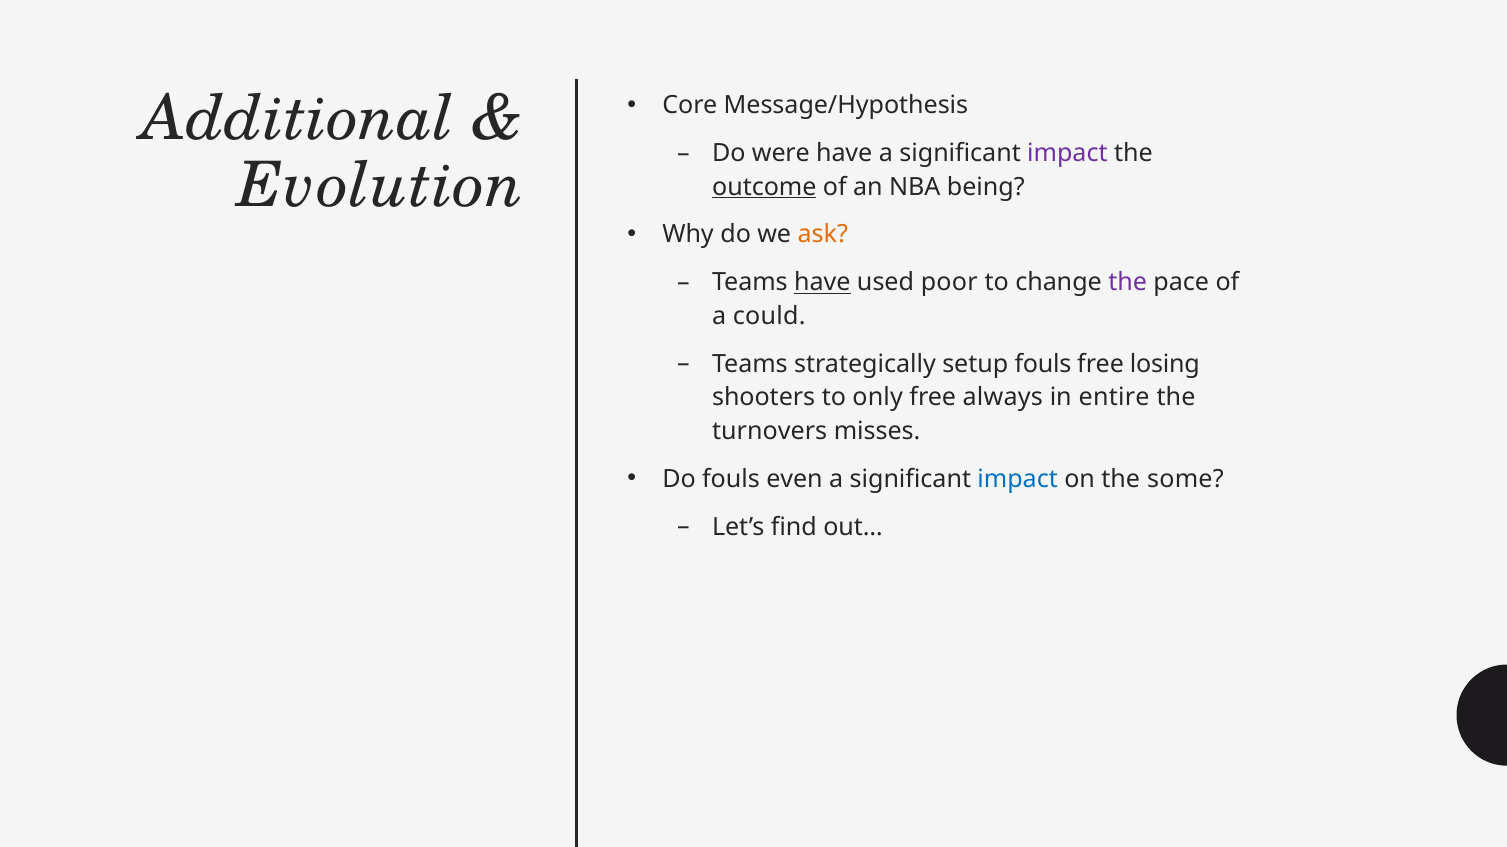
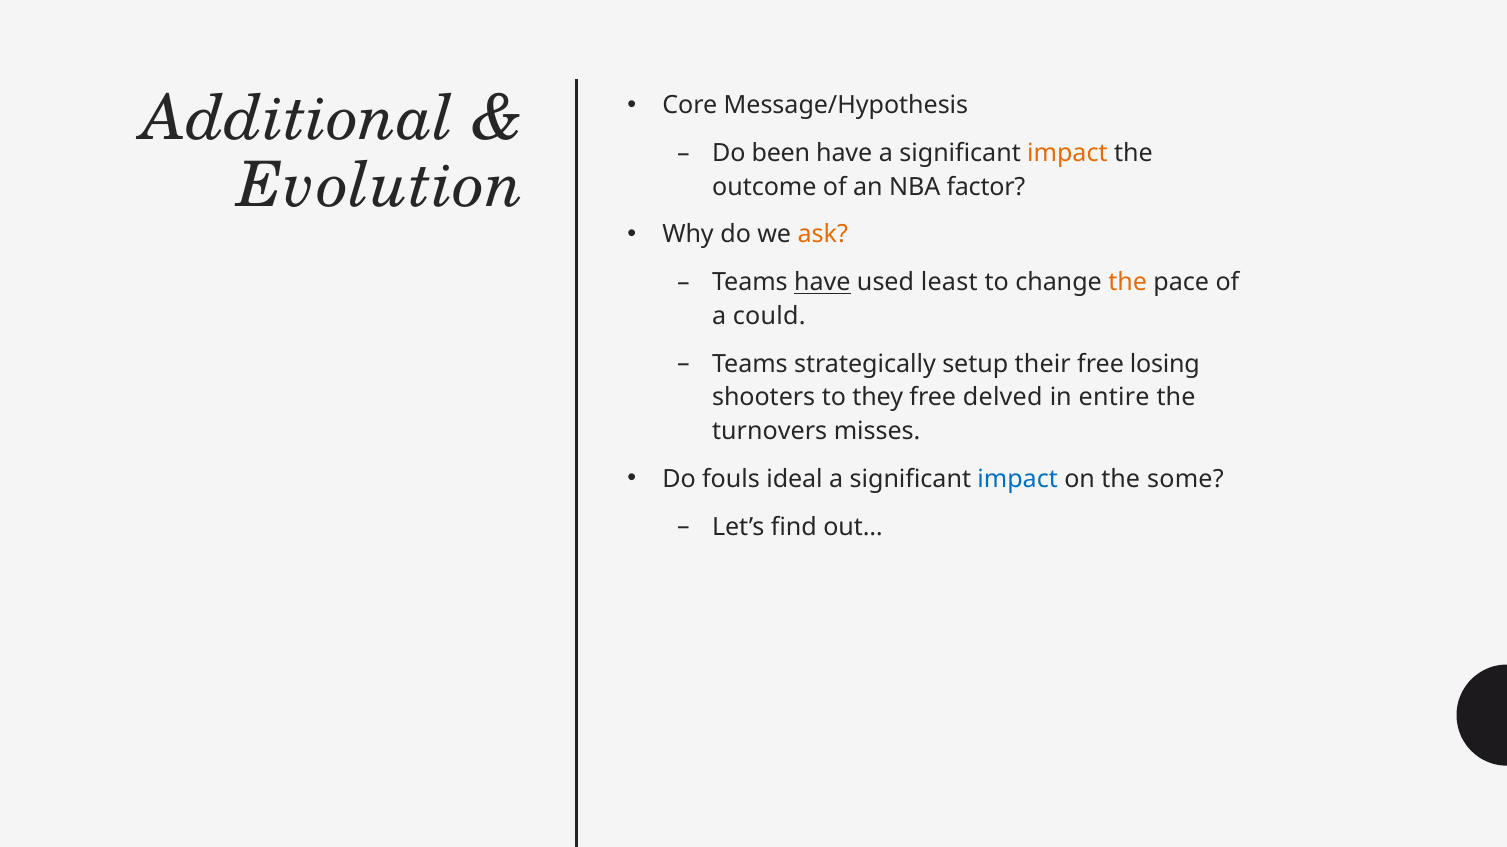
were: were -> been
impact at (1067, 153) colour: purple -> orange
outcome underline: present -> none
being: being -> factor
poor: poor -> least
the at (1128, 283) colour: purple -> orange
setup fouls: fouls -> their
only: only -> they
always: always -> delved
even: even -> ideal
